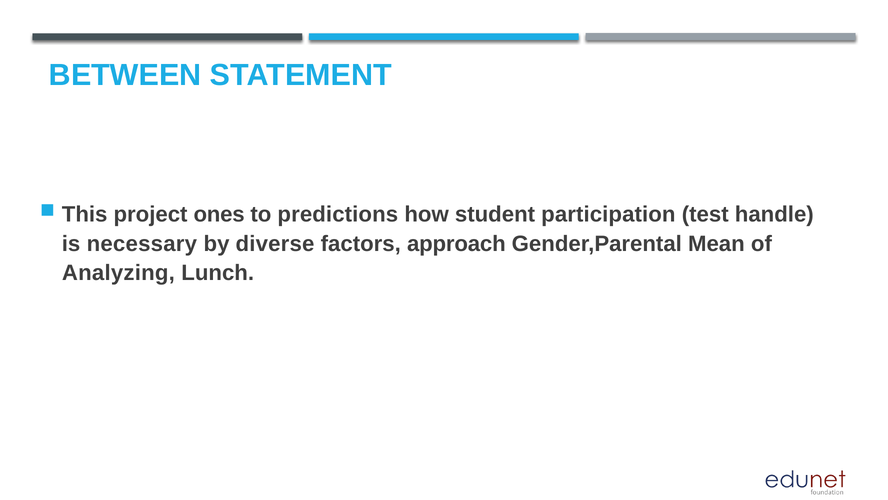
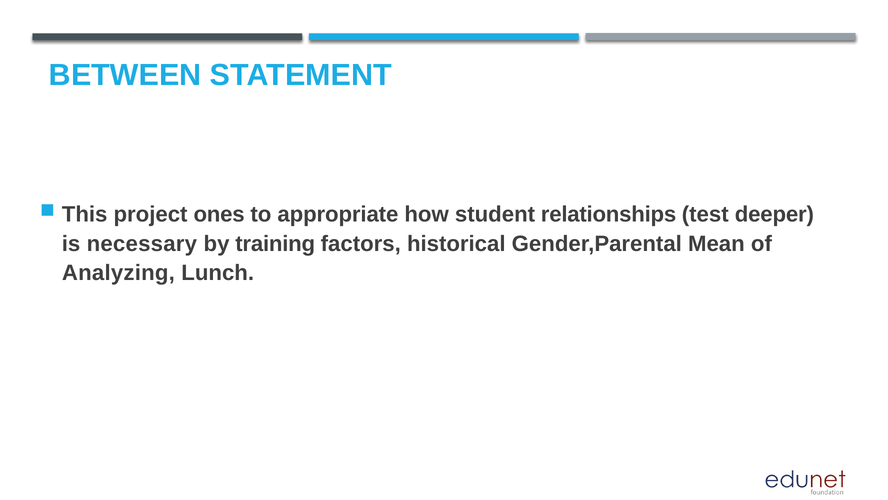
predictions: predictions -> appropriate
participation: participation -> relationships
handle: handle -> deeper
diverse: diverse -> training
approach: approach -> historical
